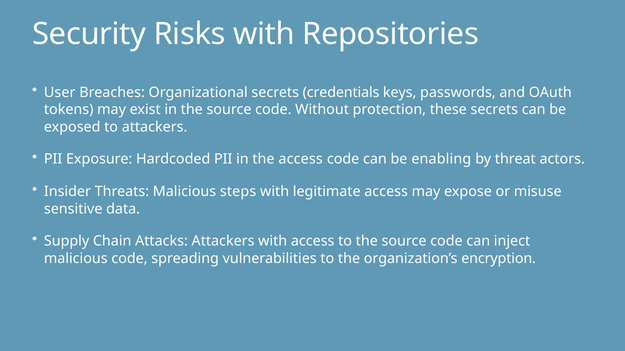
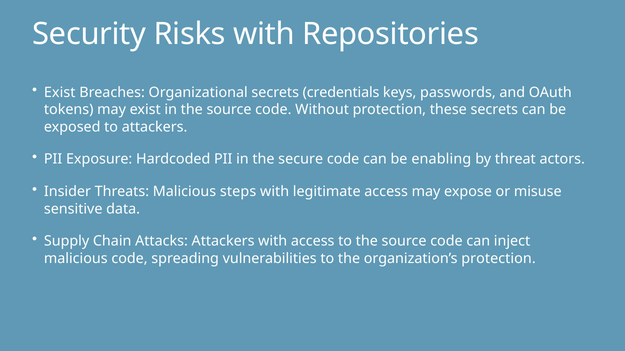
User at (60, 93): User -> Exist
the access: access -> secure
organization’s encryption: encryption -> protection
